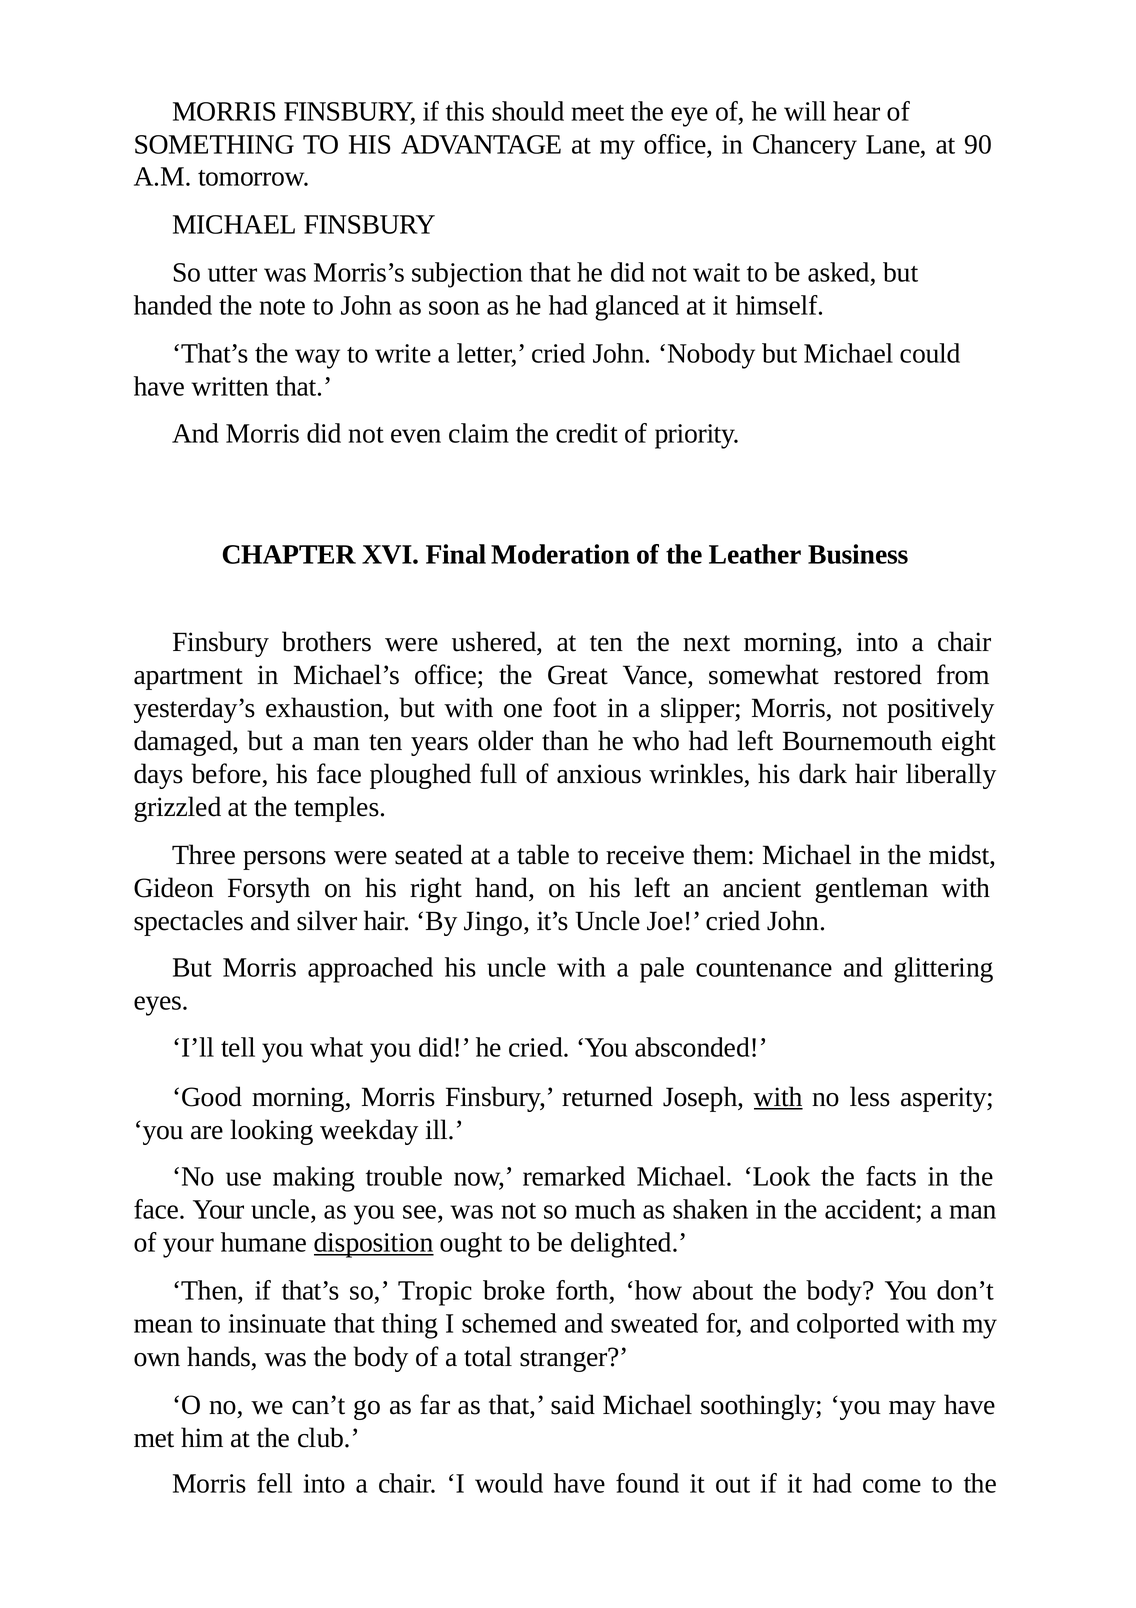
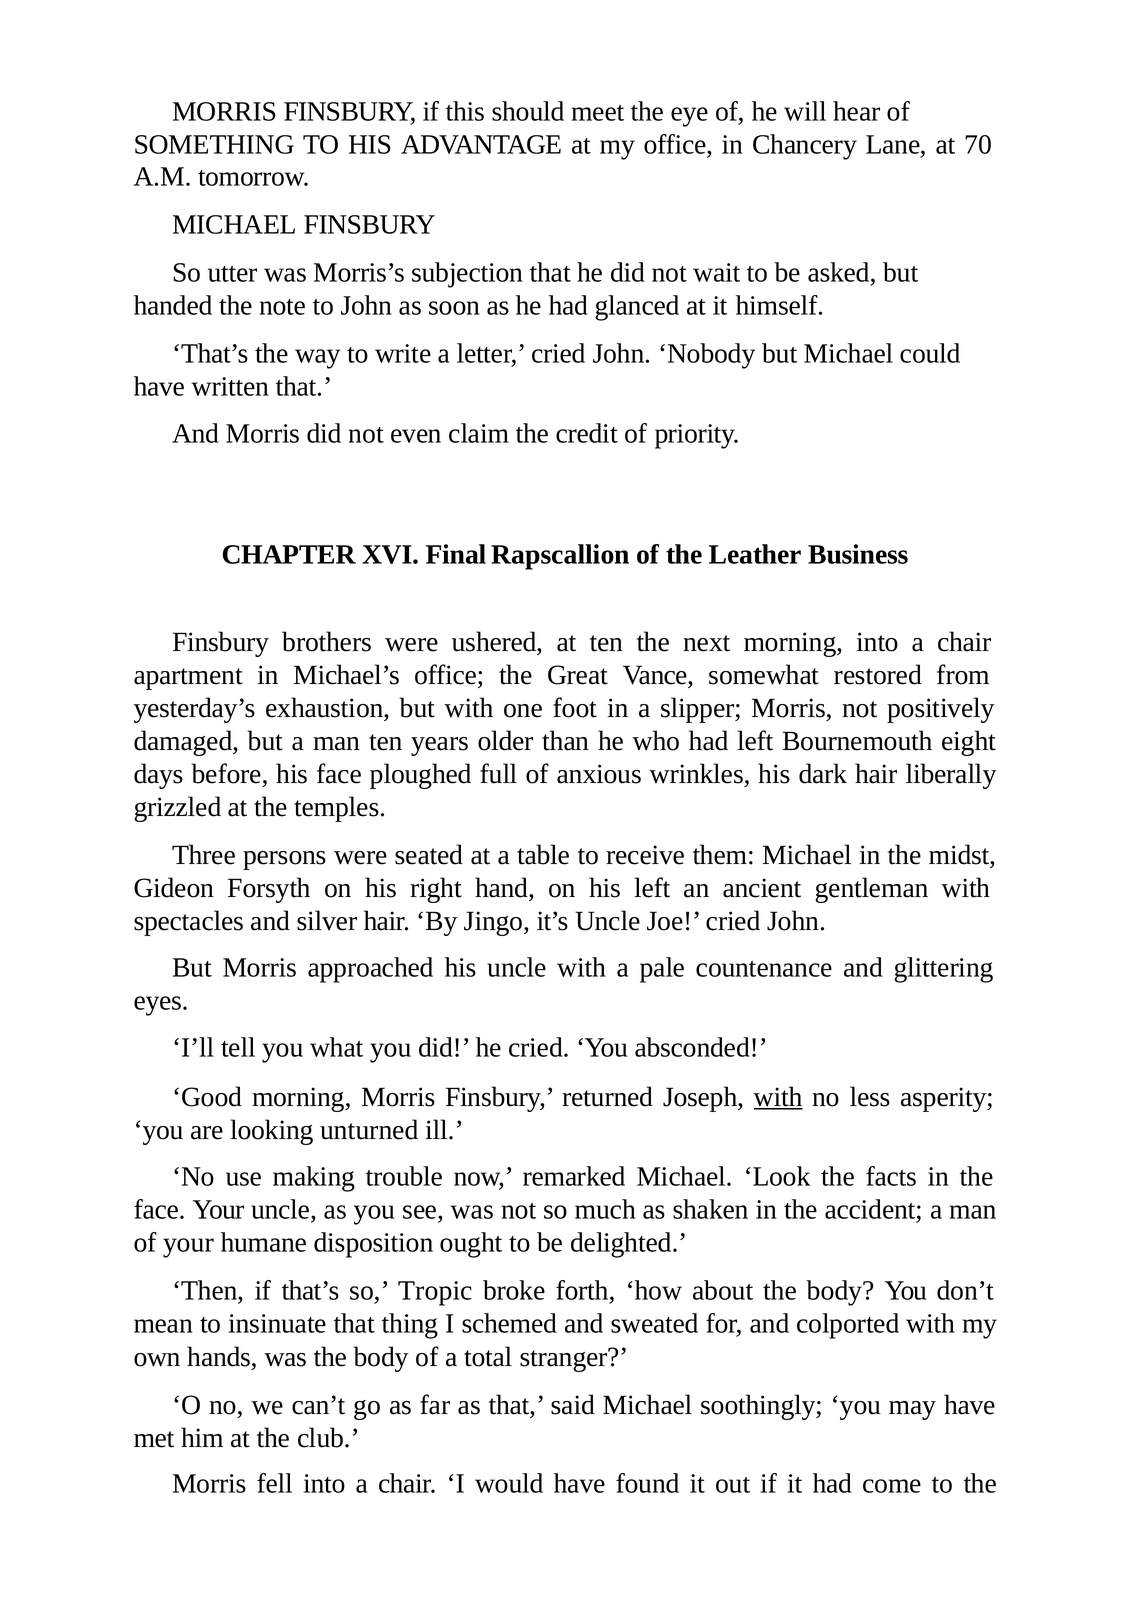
90: 90 -> 70
Moderation: Moderation -> Rapscallion
weekday: weekday -> unturned
disposition underline: present -> none
